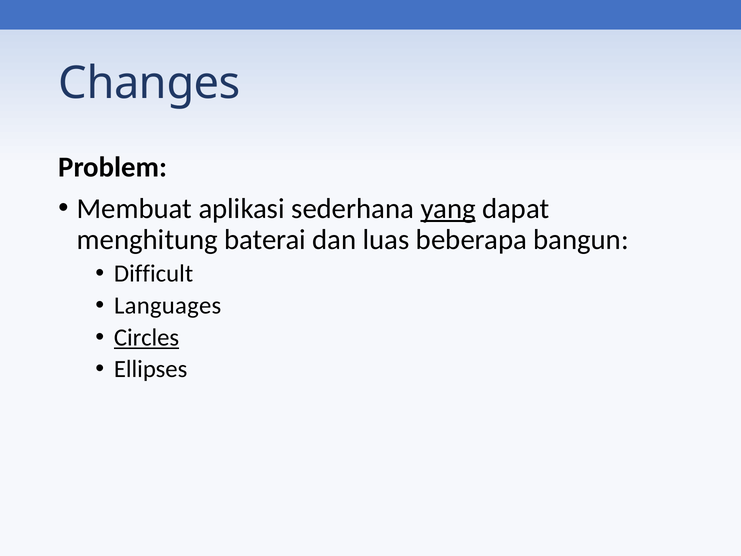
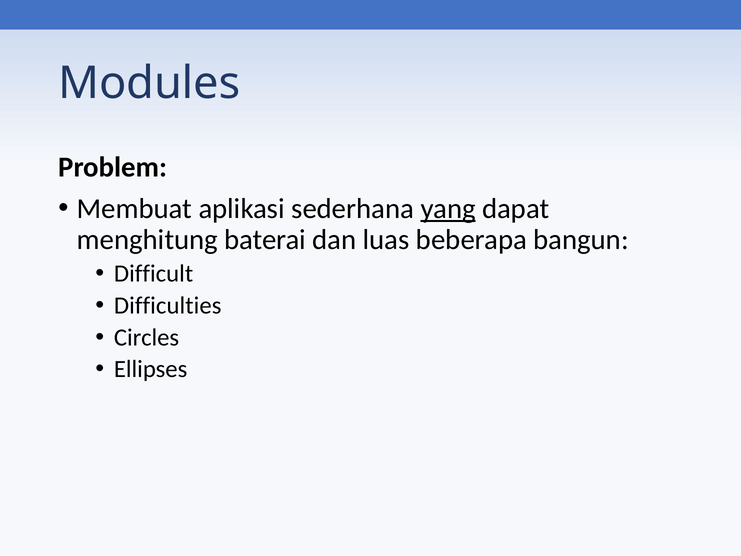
Changes: Changes -> Modules
Languages: Languages -> Difficulties
Circles underline: present -> none
